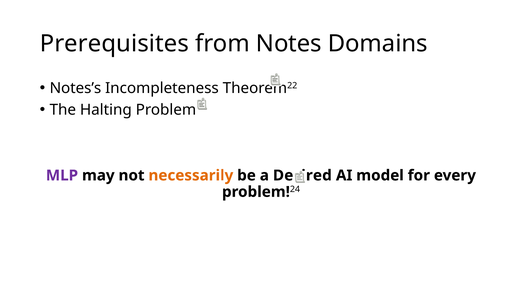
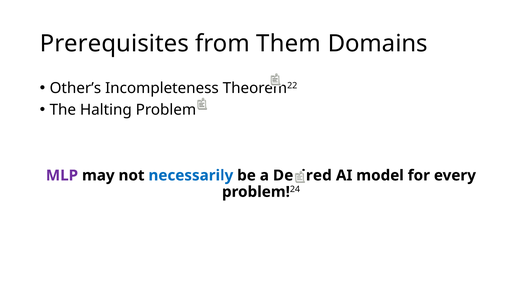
Notes: Notes -> Them
Notes’s: Notes’s -> Other’s
necessarily colour: orange -> blue
